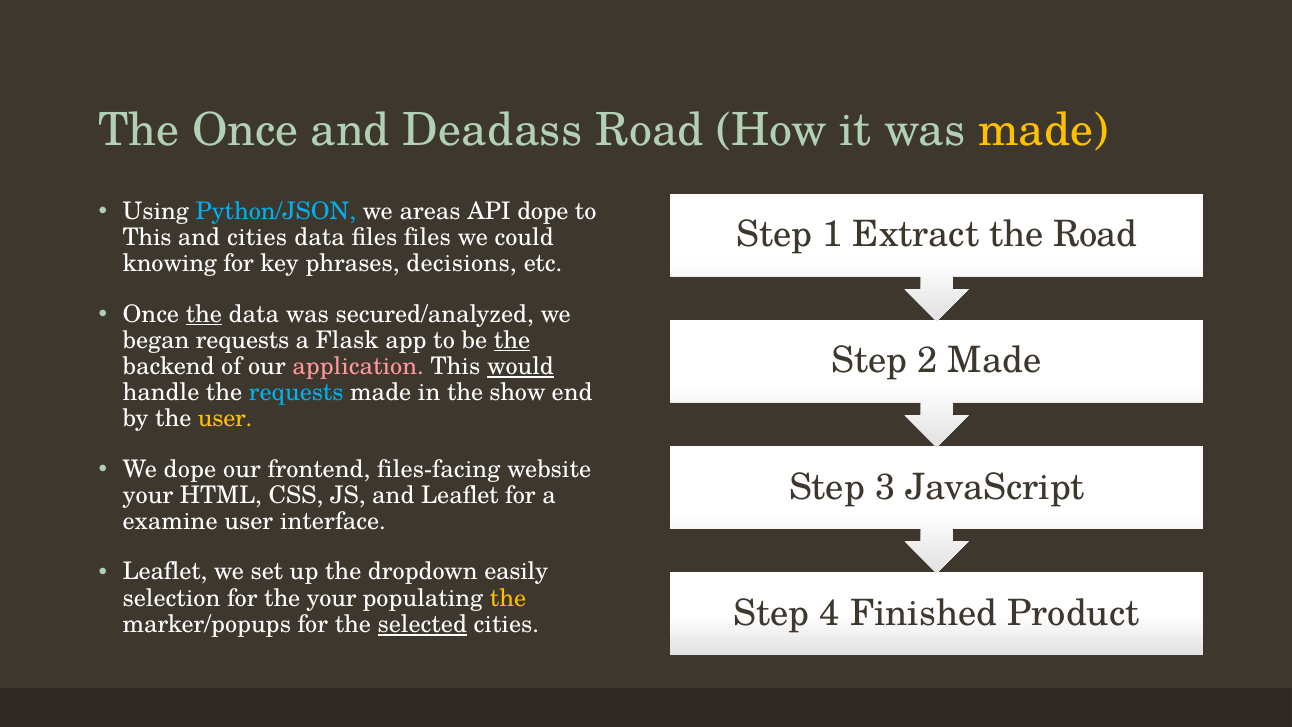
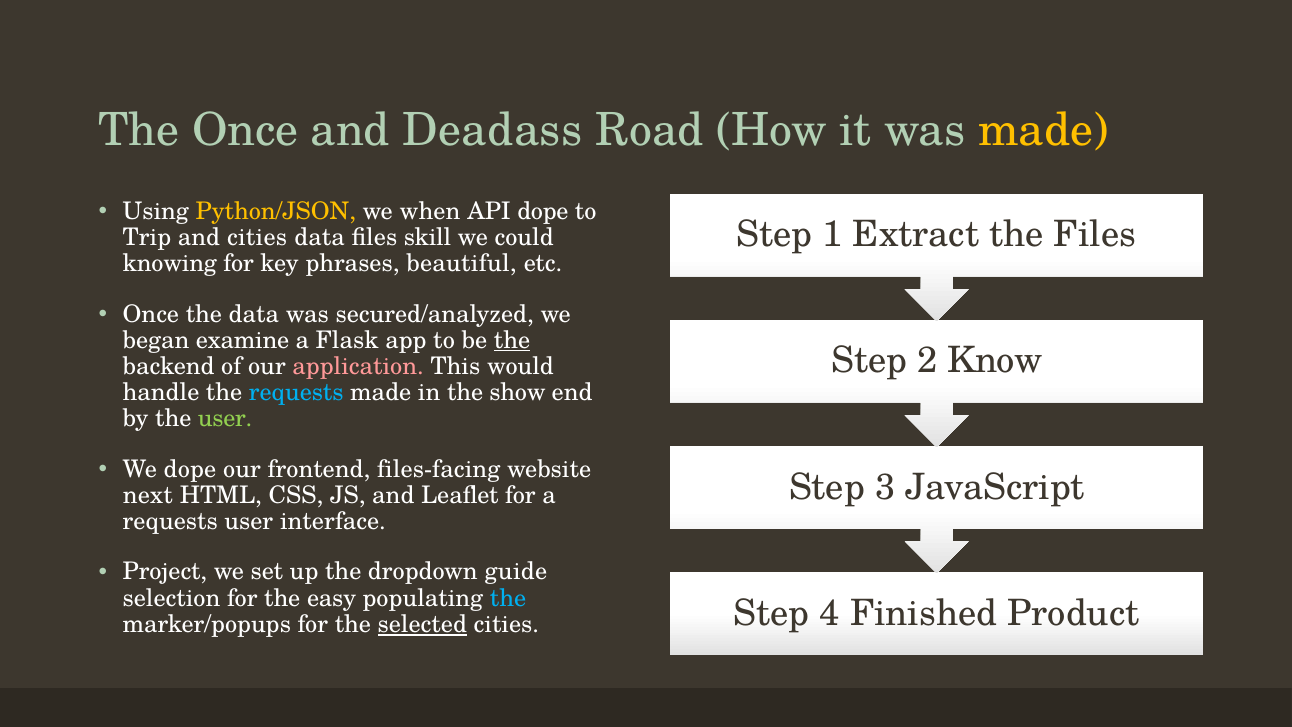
Python/JSON colour: light blue -> yellow
areas: areas -> when
the Road: Road -> Files
This at (147, 237): This -> Trip
files files: files -> skill
decisions: decisions -> beautiful
the at (204, 314) underline: present -> none
began requests: requests -> examine
Made at (995, 361): Made -> Know
would underline: present -> none
user at (225, 419) colour: yellow -> light green
your at (148, 495): your -> next
examine at (170, 521): examine -> requests
Leaflet at (165, 572): Leaflet -> Project
easily: easily -> guide
the your: your -> easy
the at (508, 598) colour: yellow -> light blue
